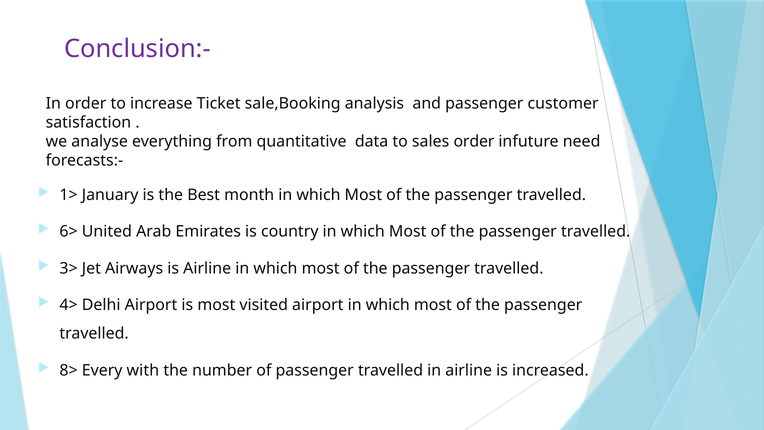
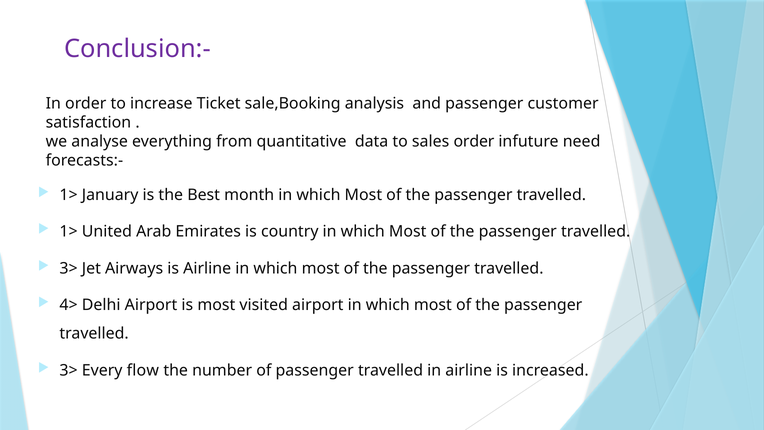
6> at (69, 231): 6> -> 1>
8> at (69, 370): 8> -> 3>
with: with -> flow
